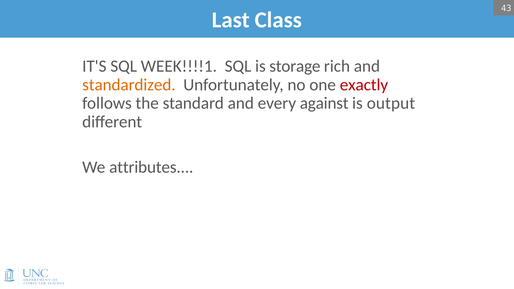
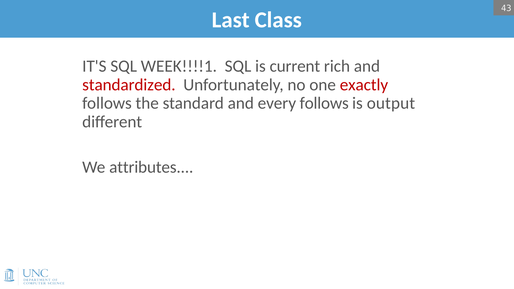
storage: storage -> current
standardized colour: orange -> red
every against: against -> follows
